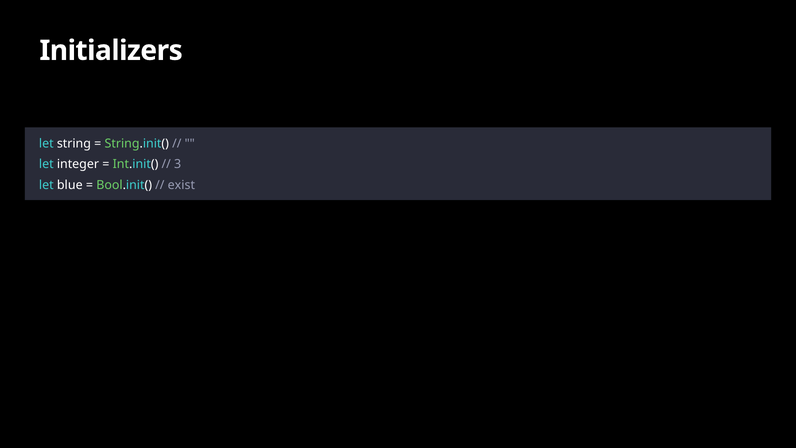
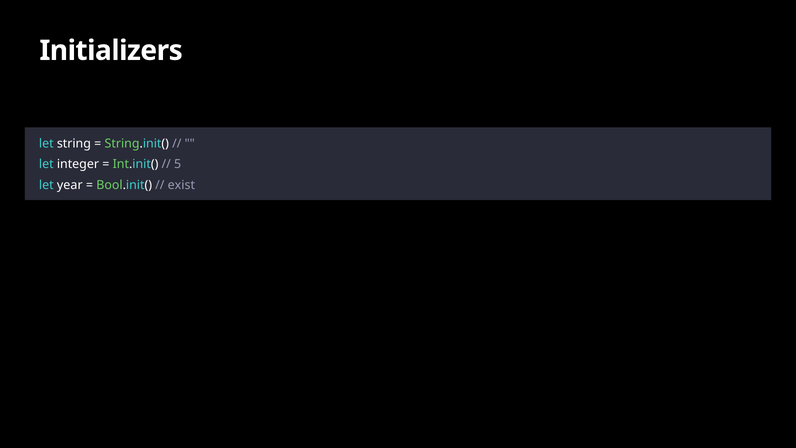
3: 3 -> 5
blue: blue -> year
